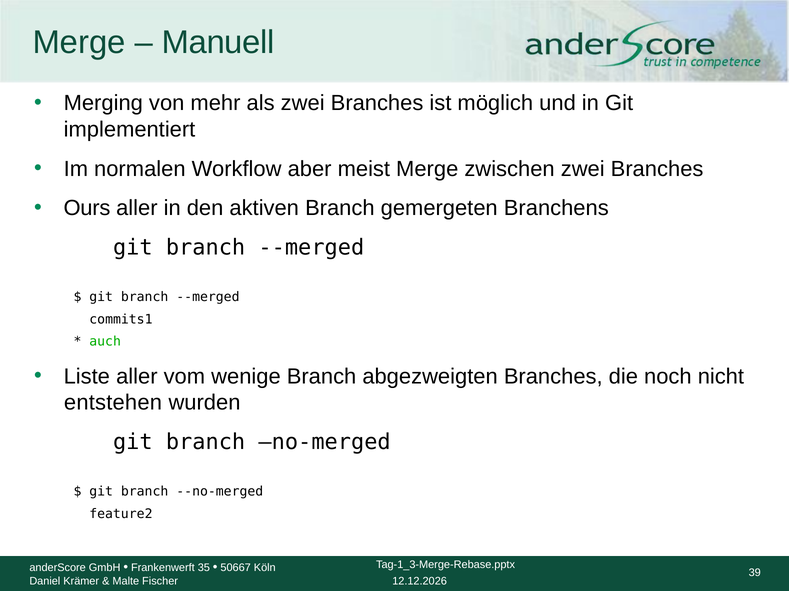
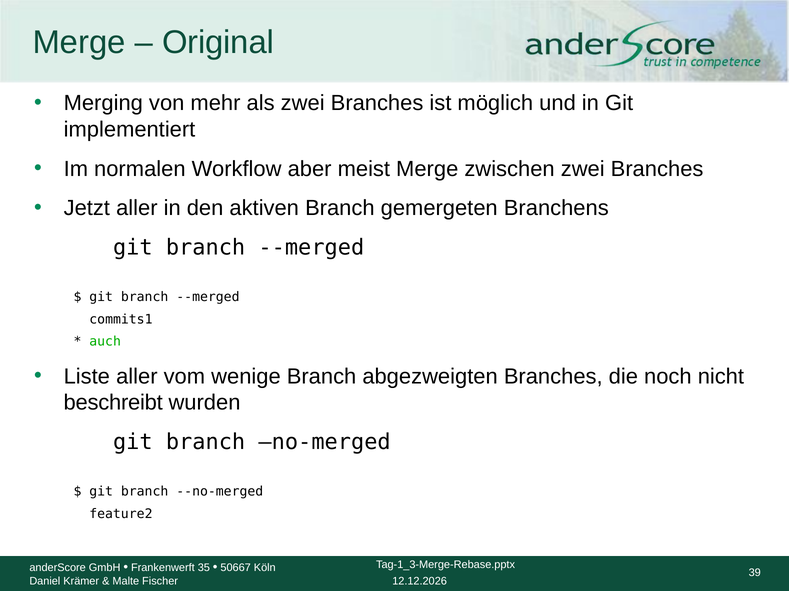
Manuell: Manuell -> Original
Ours: Ours -> Jetzt
entstehen: entstehen -> beschreibt
